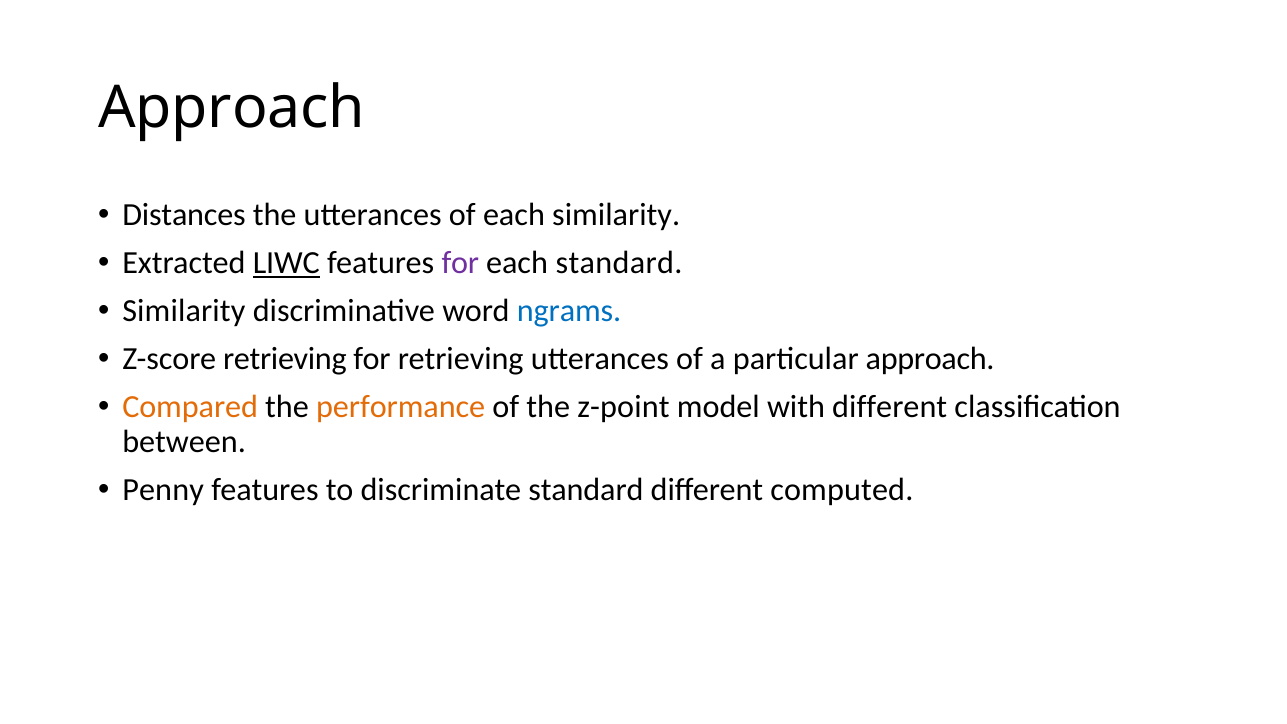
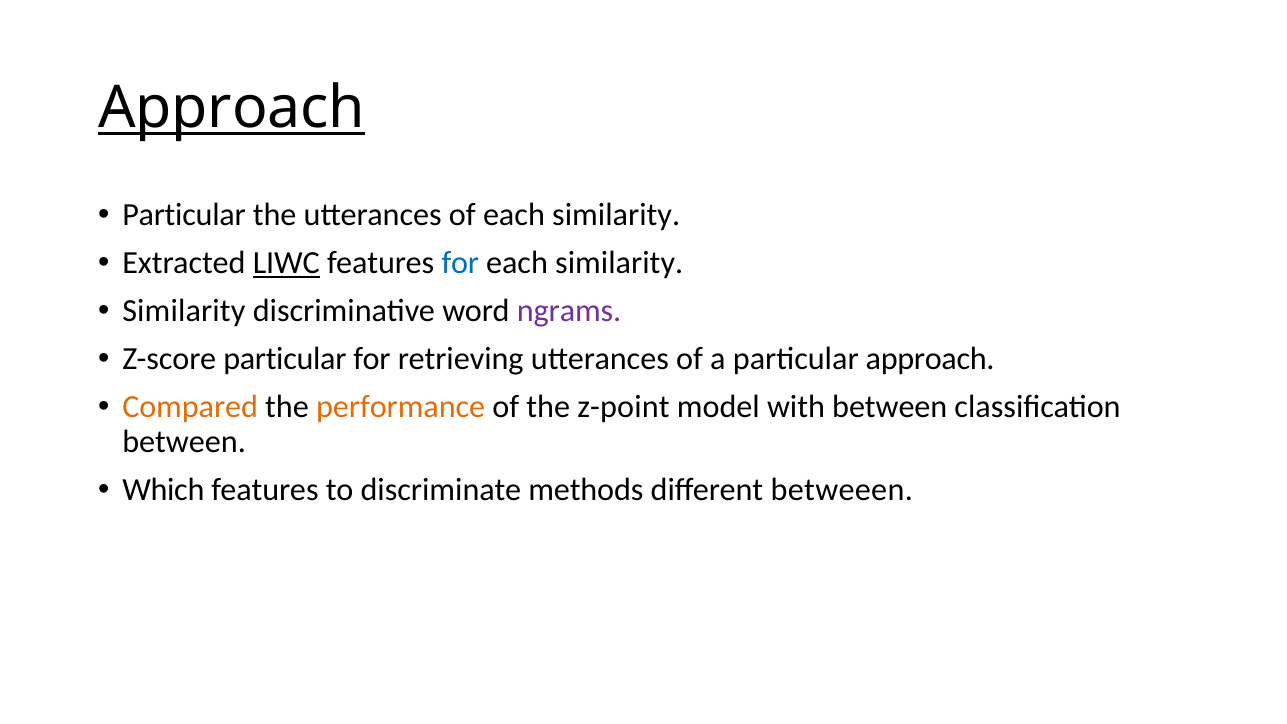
Approach at (232, 108) underline: none -> present
Distances at (184, 215): Distances -> Particular
for at (460, 263) colour: purple -> blue
standard at (619, 263): standard -> similarity
ngrams colour: blue -> purple
Z-score retrieving: retrieving -> particular
with different: different -> between
Penny: Penny -> Which
discriminate standard: standard -> methods
computed: computed -> betweeen
